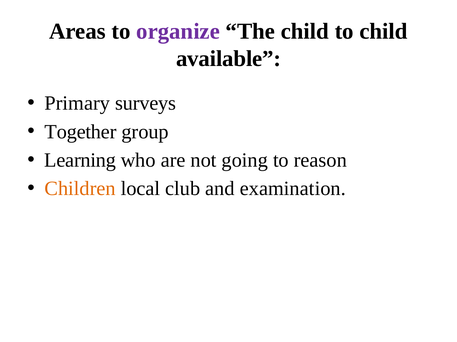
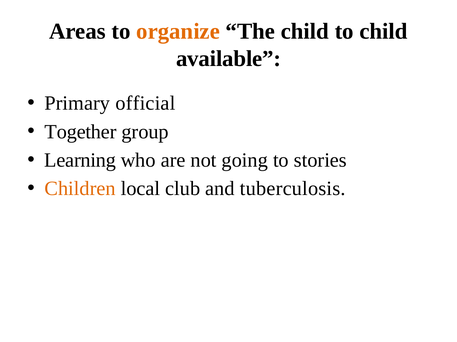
organize colour: purple -> orange
surveys: surveys -> official
reason: reason -> stories
examination: examination -> tuberculosis
